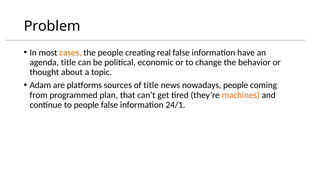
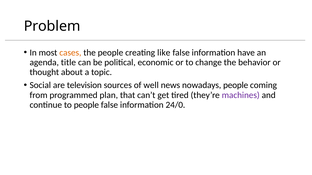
real: real -> like
Adam: Adam -> Social
platforms: platforms -> television
of title: title -> well
machines colour: orange -> purple
24/1: 24/1 -> 24/0
